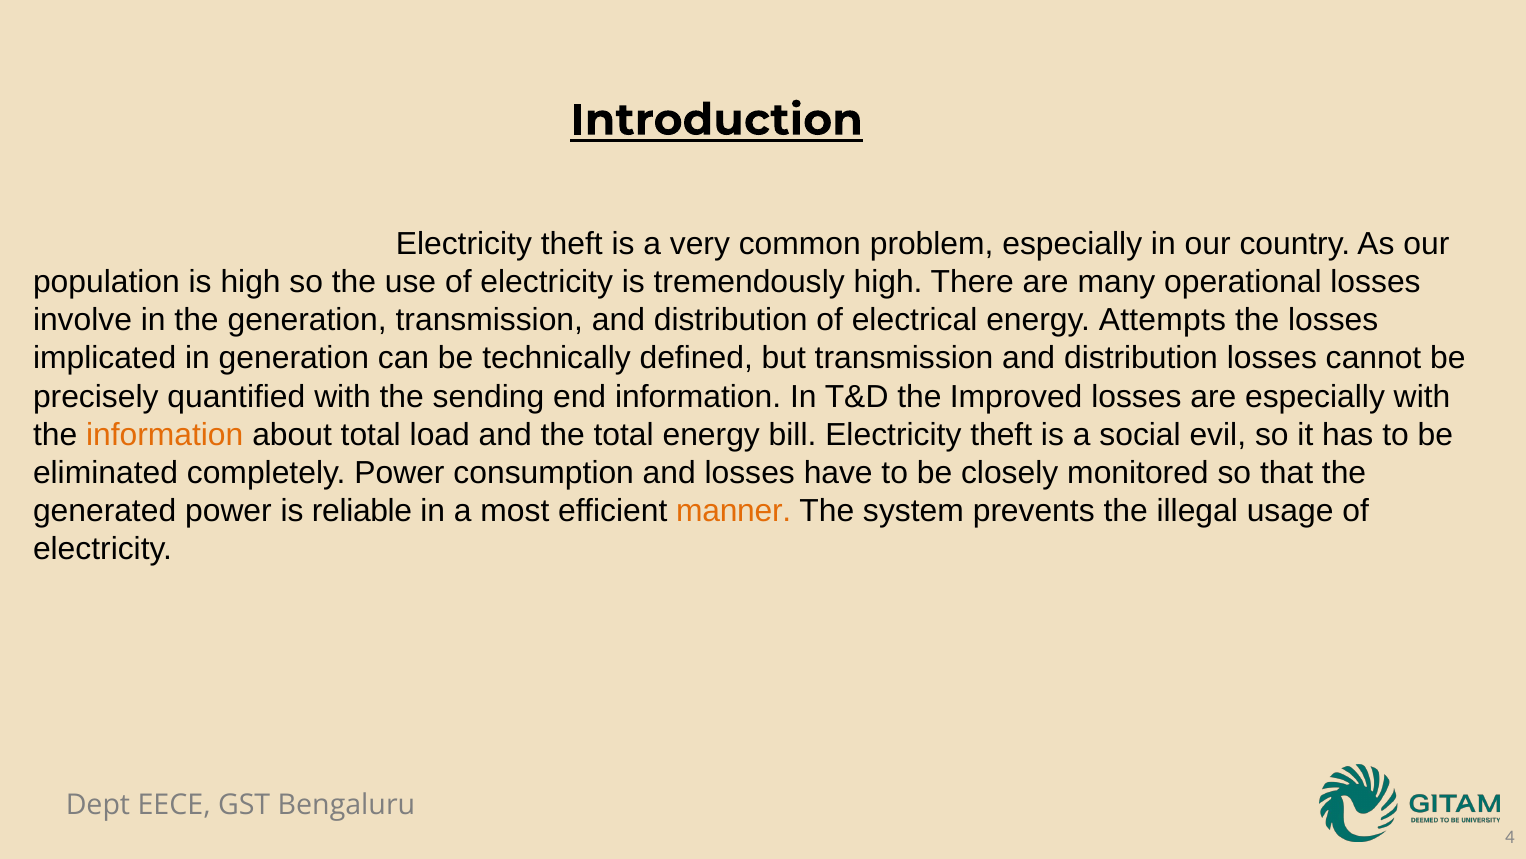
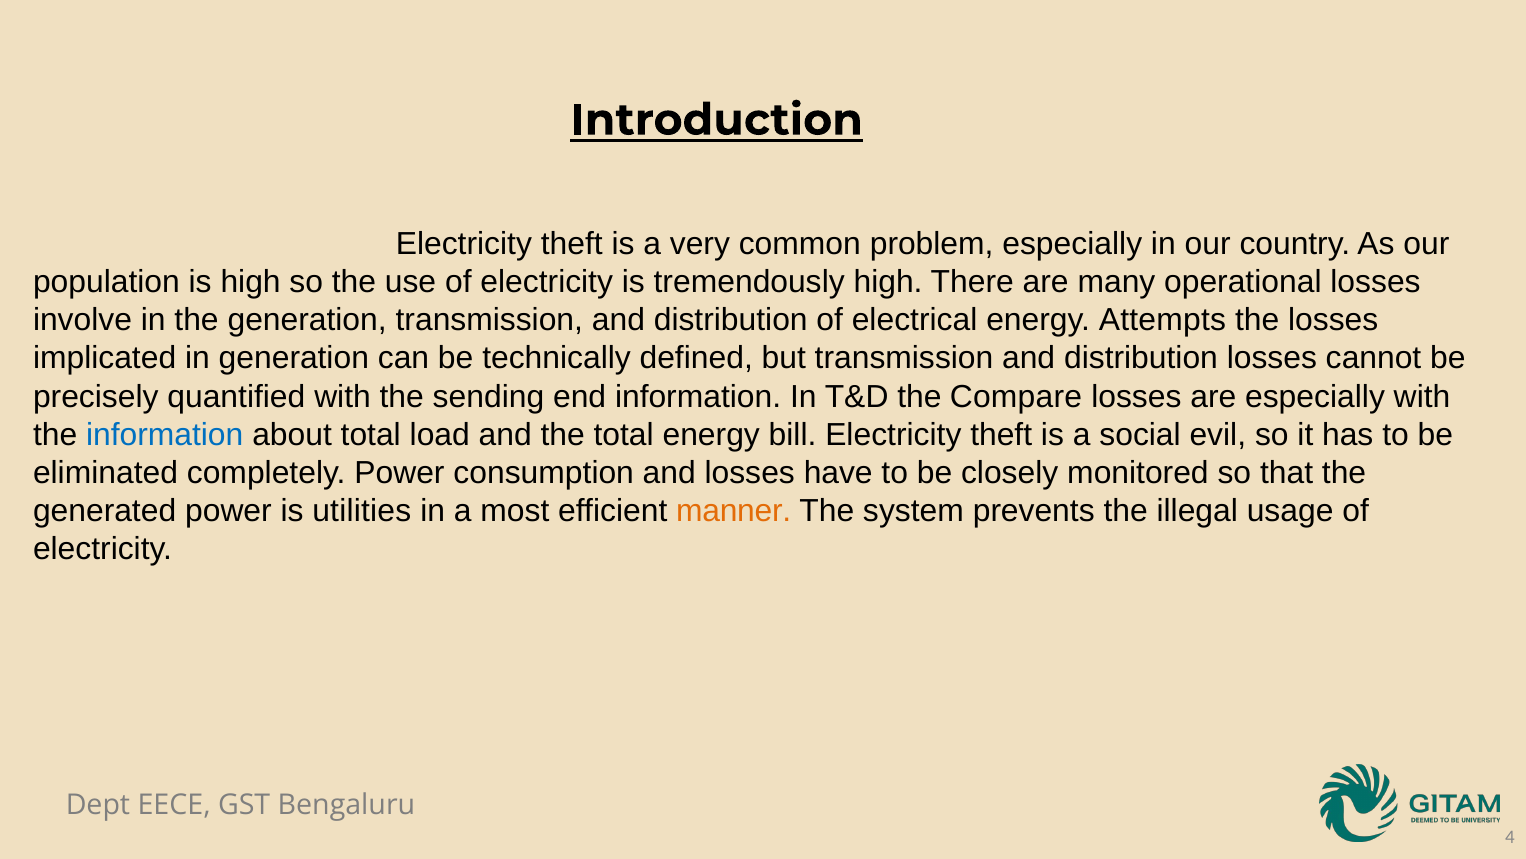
Improved: Improved -> Compare
information at (165, 434) colour: orange -> blue
reliable: reliable -> utilities
